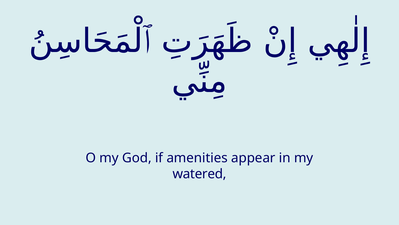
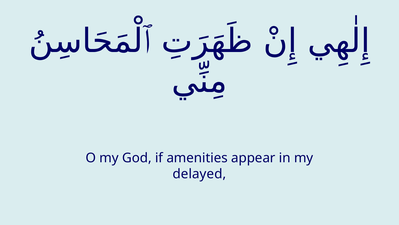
watered: watered -> delayed
